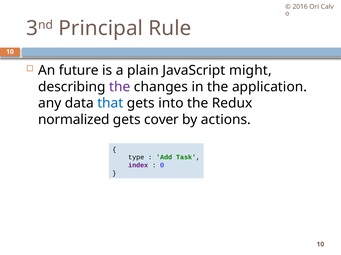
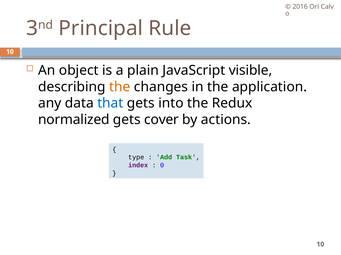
future: future -> object
might: might -> visible
the at (120, 87) colour: purple -> orange
